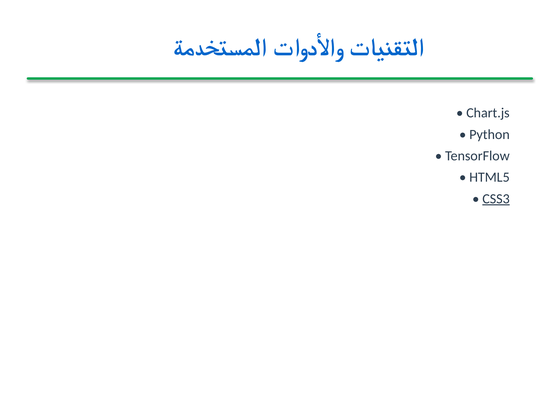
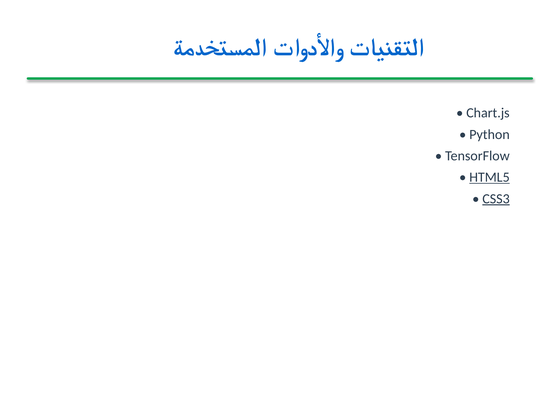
HTML5 underline: none -> present
